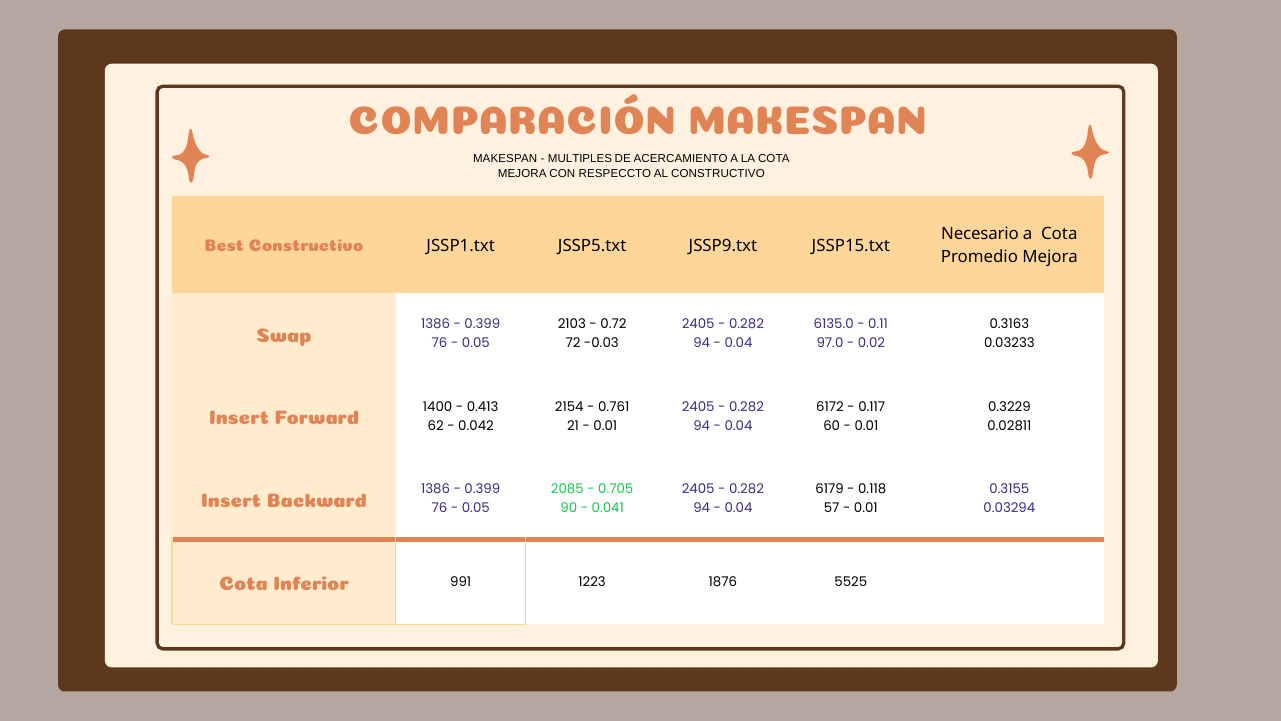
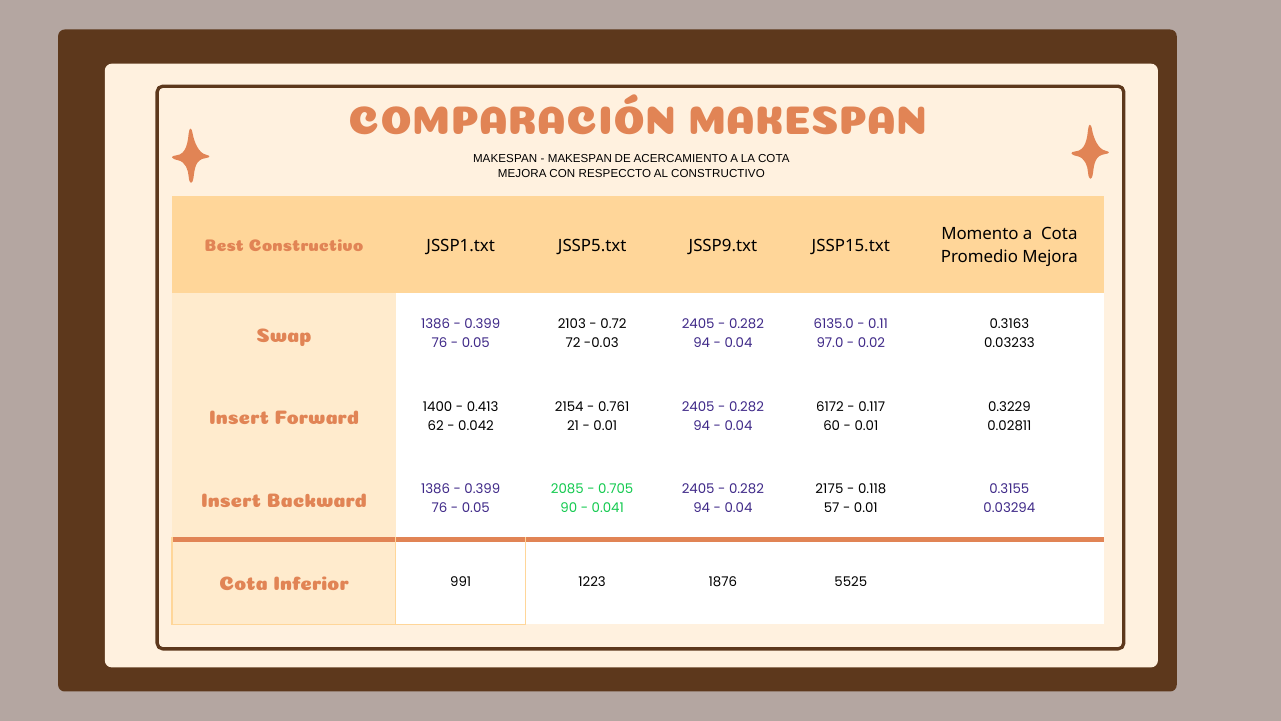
MULTIPLES at (580, 159): MULTIPLES -> MAKESPAN
Necesario: Necesario -> Momento
6179: 6179 -> 2175
